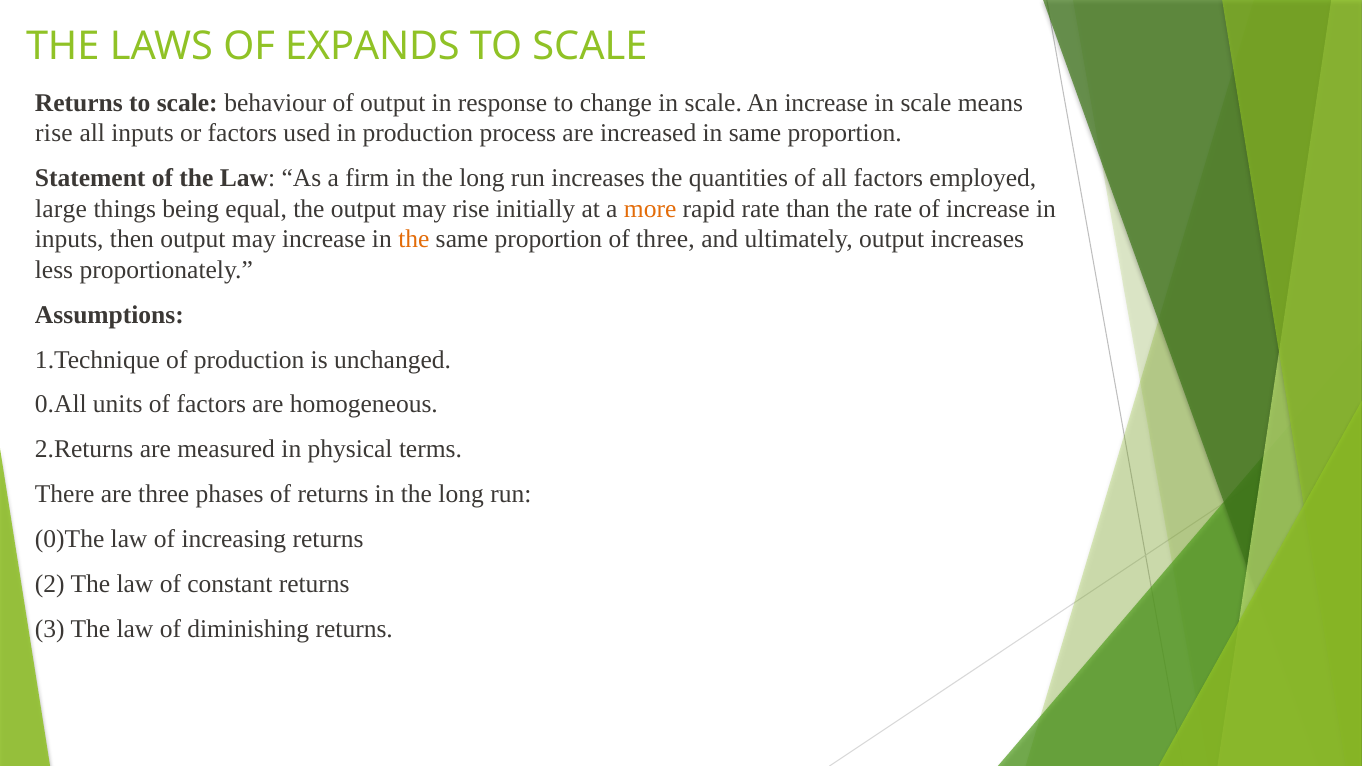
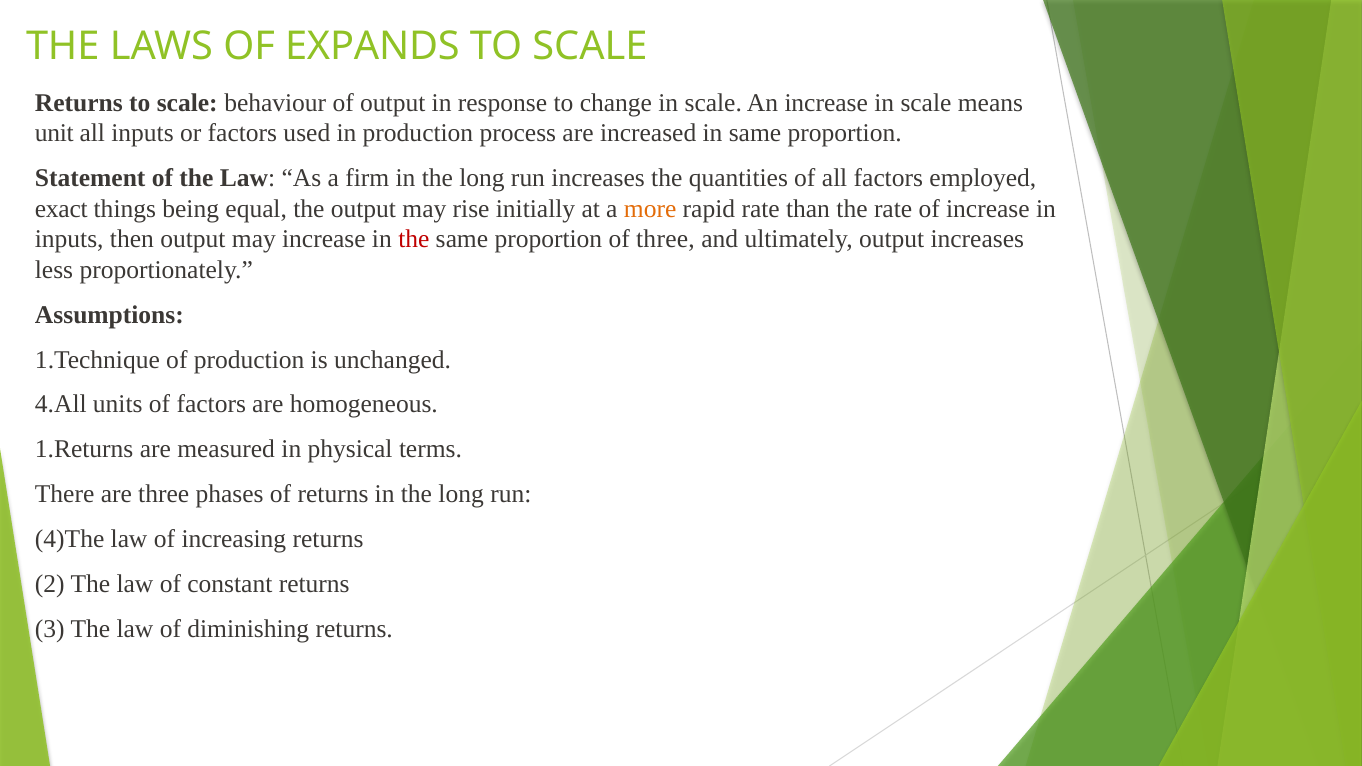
rise at (54, 133): rise -> unit
large: large -> exact
the at (414, 239) colour: orange -> red
0.All: 0.All -> 4.All
2.Returns: 2.Returns -> 1.Returns
0)The: 0)The -> 4)The
